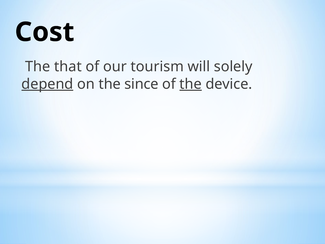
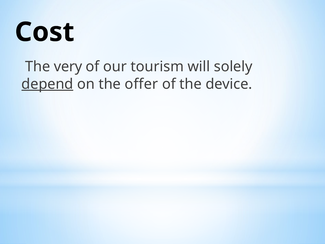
that: that -> very
since: since -> offer
the at (191, 84) underline: present -> none
